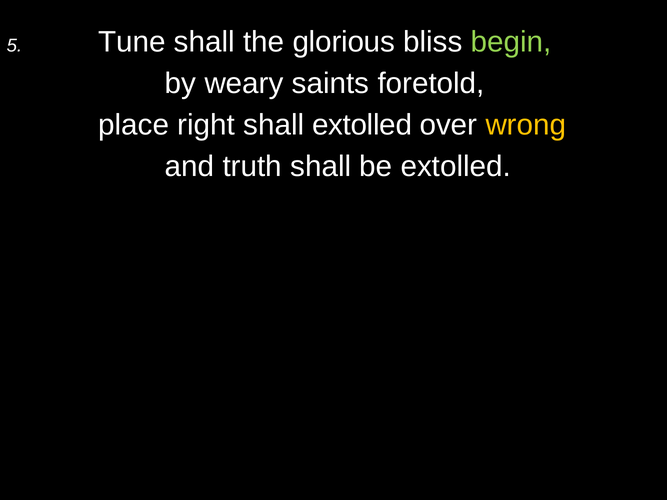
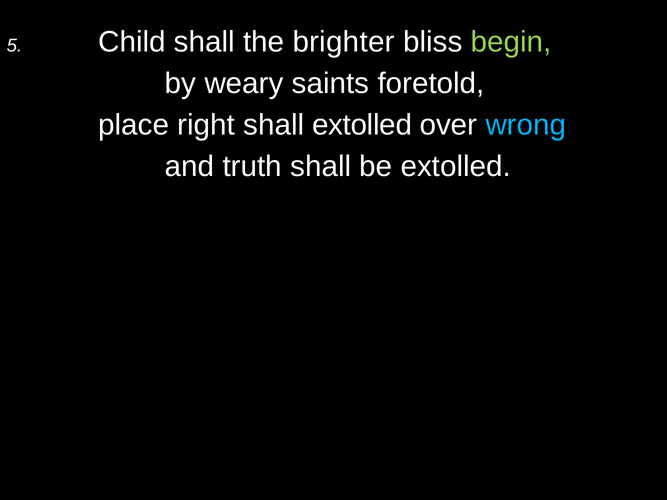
Tune: Tune -> Child
glorious: glorious -> brighter
wrong colour: yellow -> light blue
